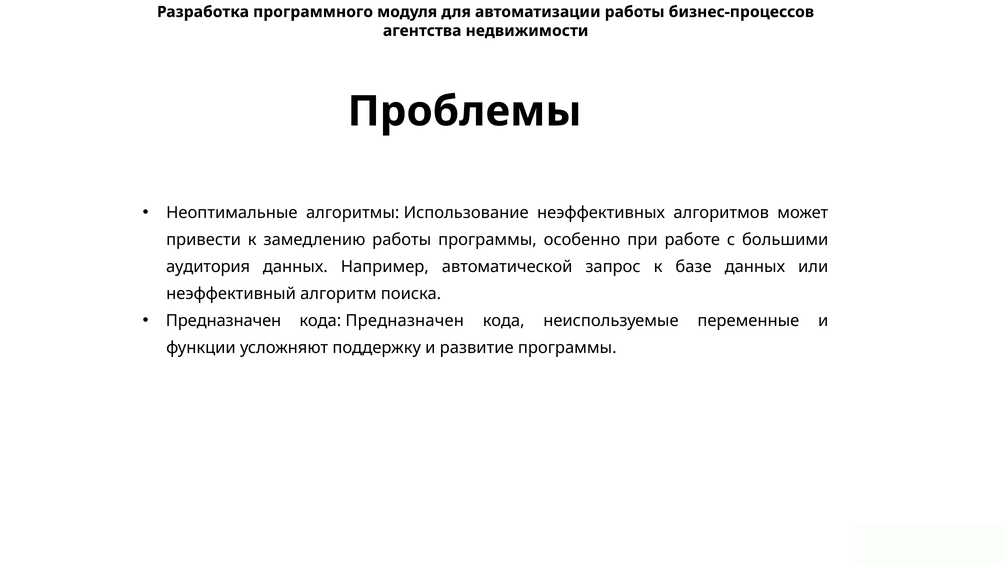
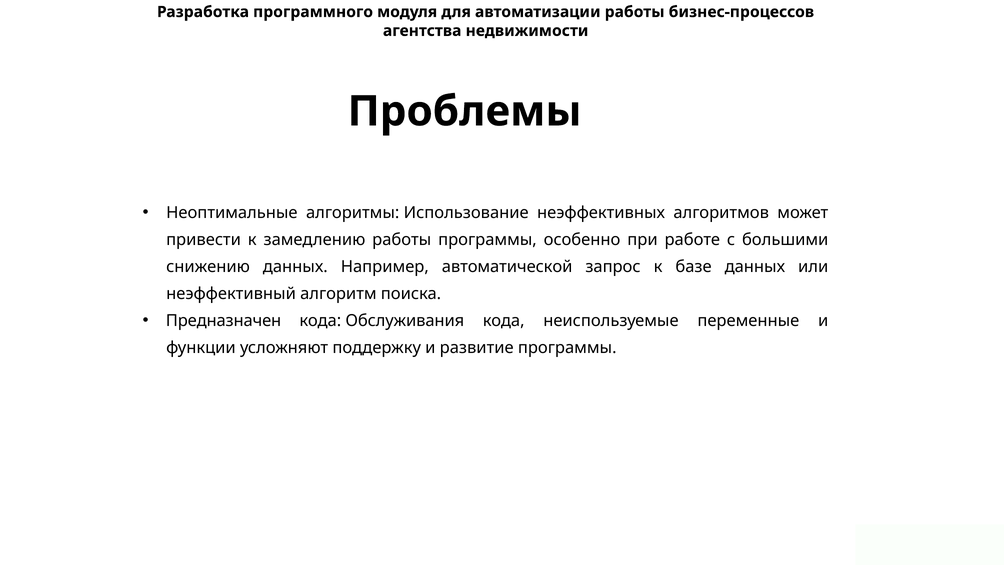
аудитория: аудитория -> снижению
кода Предназначен: Предназначен -> Обслуживания
